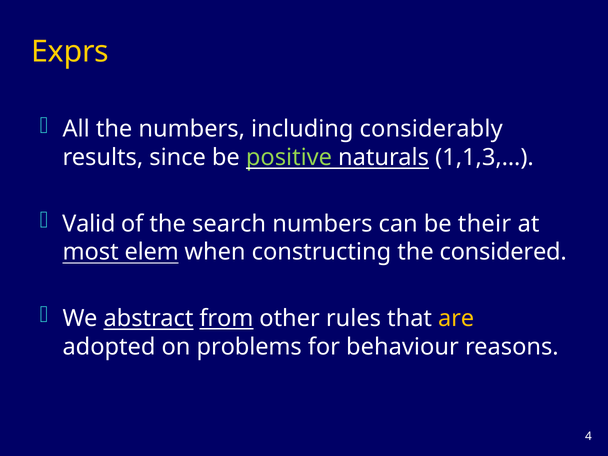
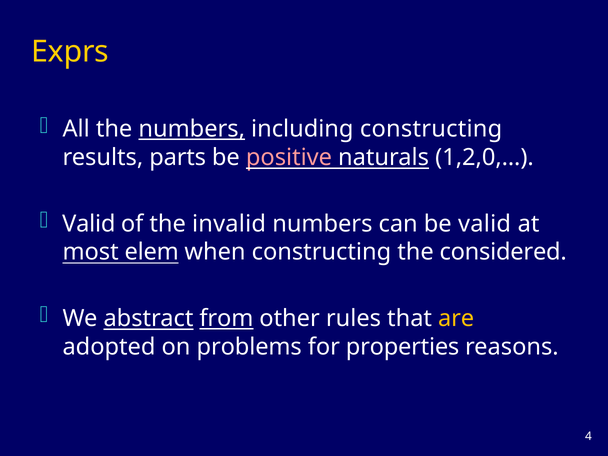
numbers at (192, 129) underline: none -> present
including considerably: considerably -> constructing
since: since -> parts
positive colour: light green -> pink
1,1,3,…: 1,1,3,… -> 1,2,0,…
search: search -> invalid
be their: their -> valid
behaviour: behaviour -> properties
